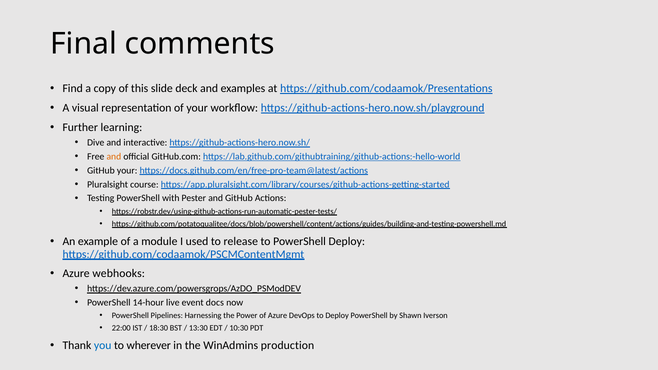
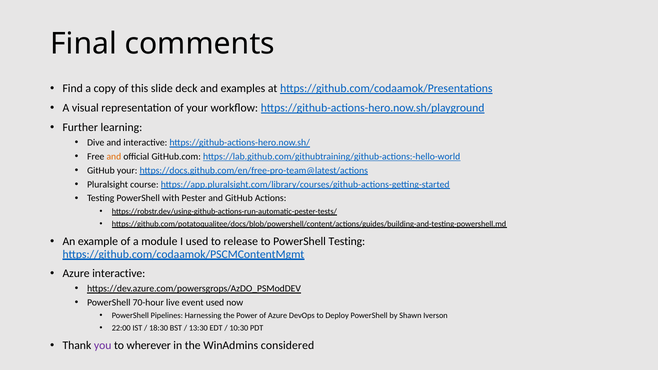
PowerShell Deploy: Deploy -> Testing
Azure webhooks: webhooks -> interactive
14-hour: 14-hour -> 70-hour
event docs: docs -> used
you colour: blue -> purple
production: production -> considered
